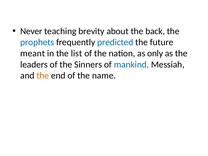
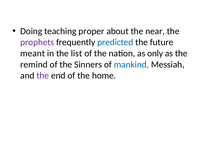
Never: Never -> Doing
brevity: brevity -> proper
back: back -> near
prophets colour: blue -> purple
leaders: leaders -> remind
the at (43, 76) colour: orange -> purple
name: name -> home
